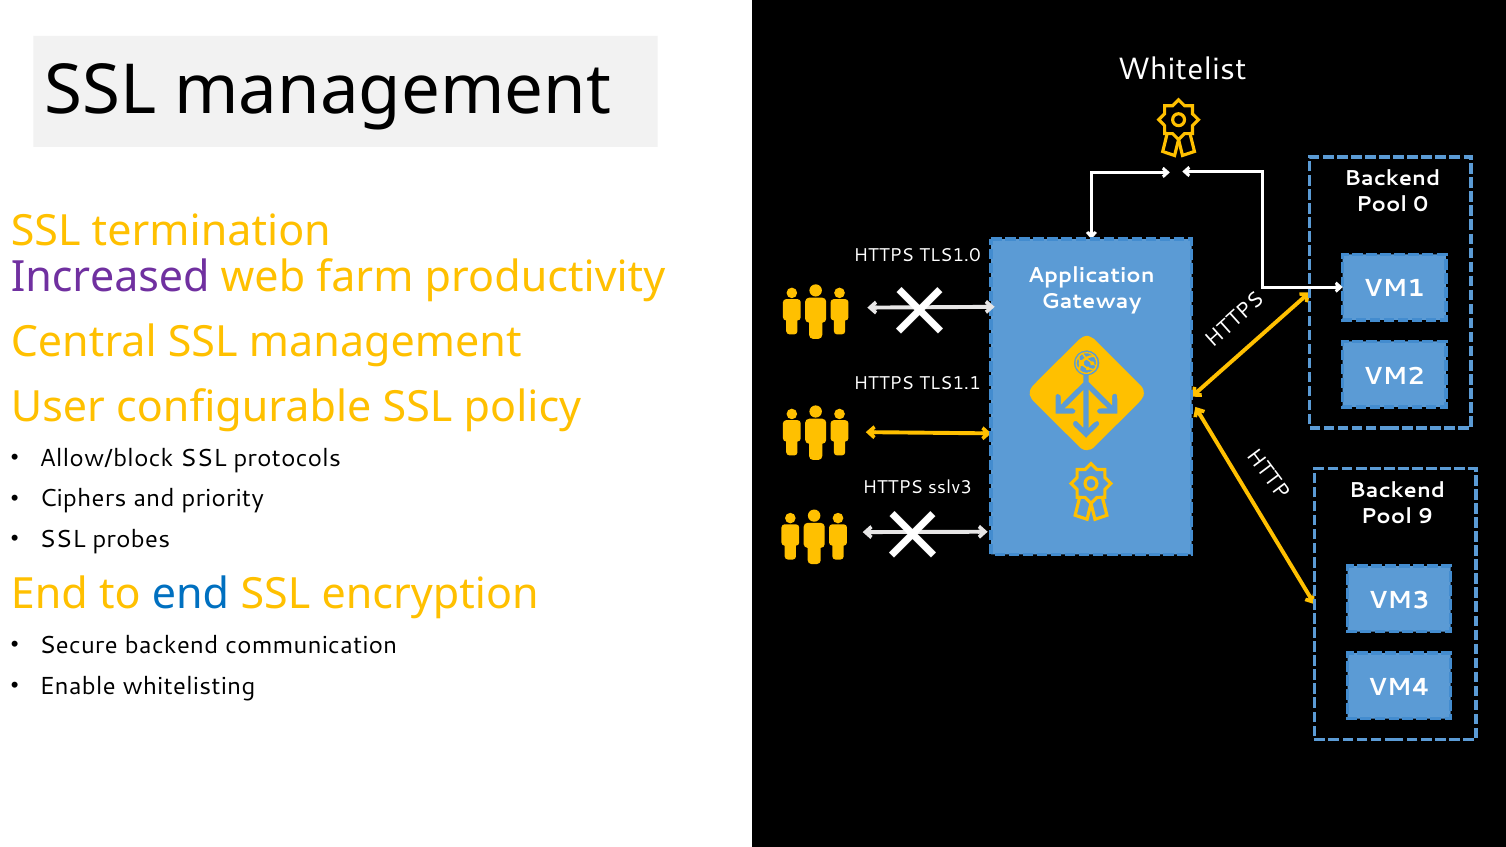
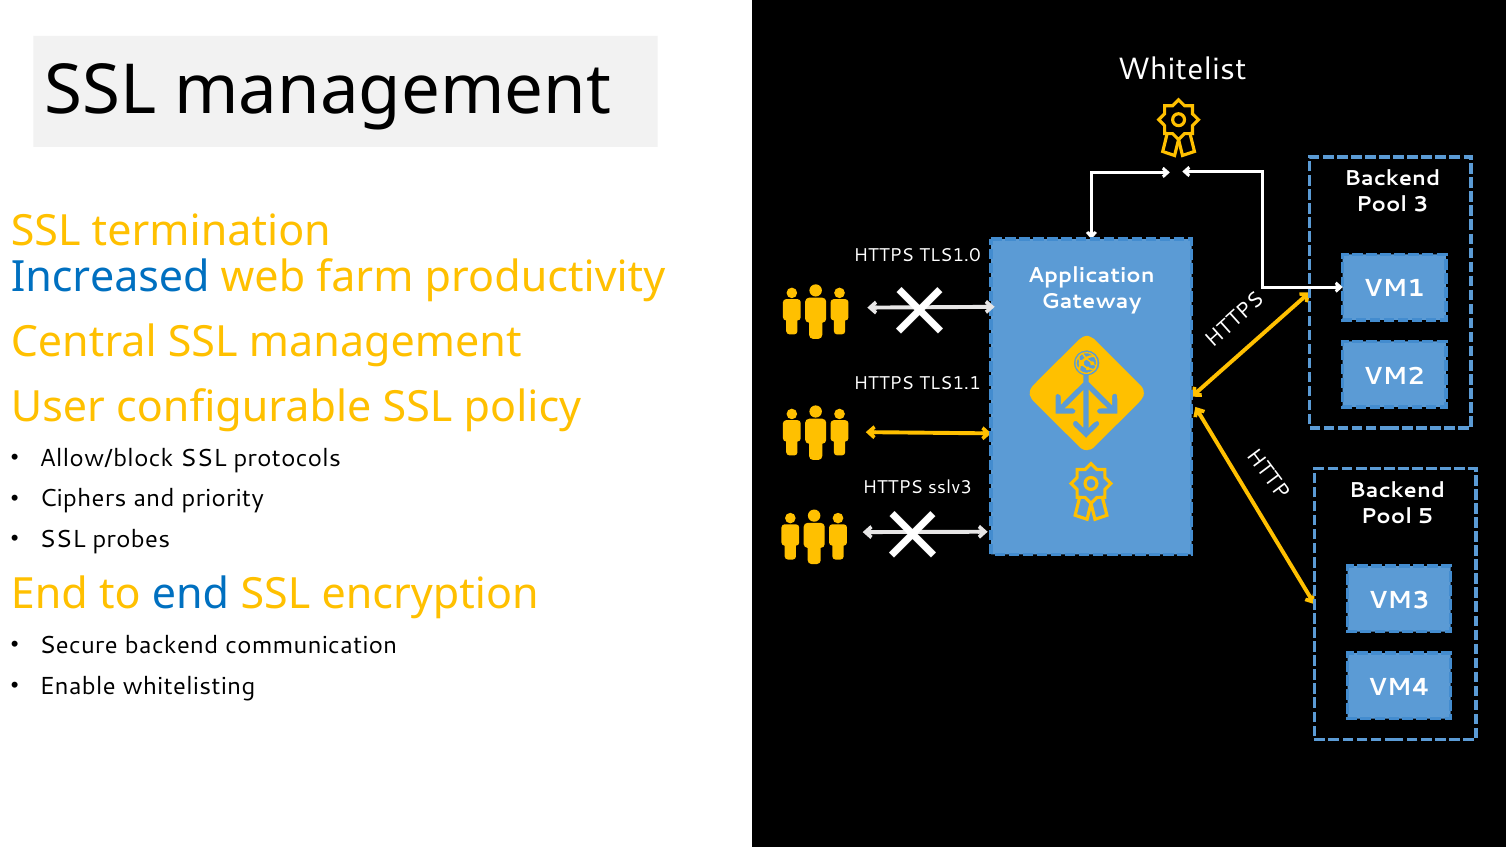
0: 0 -> 3
Increased colour: purple -> blue
9: 9 -> 5
